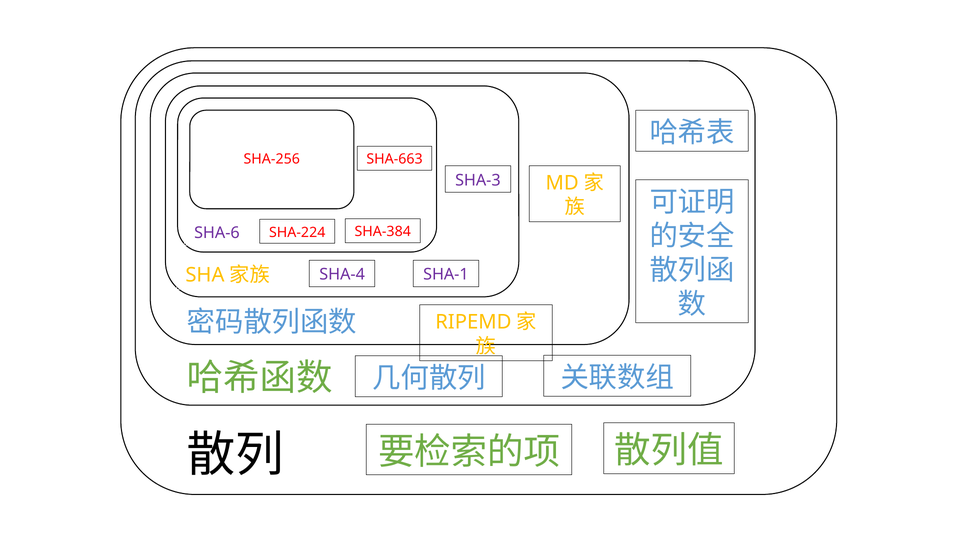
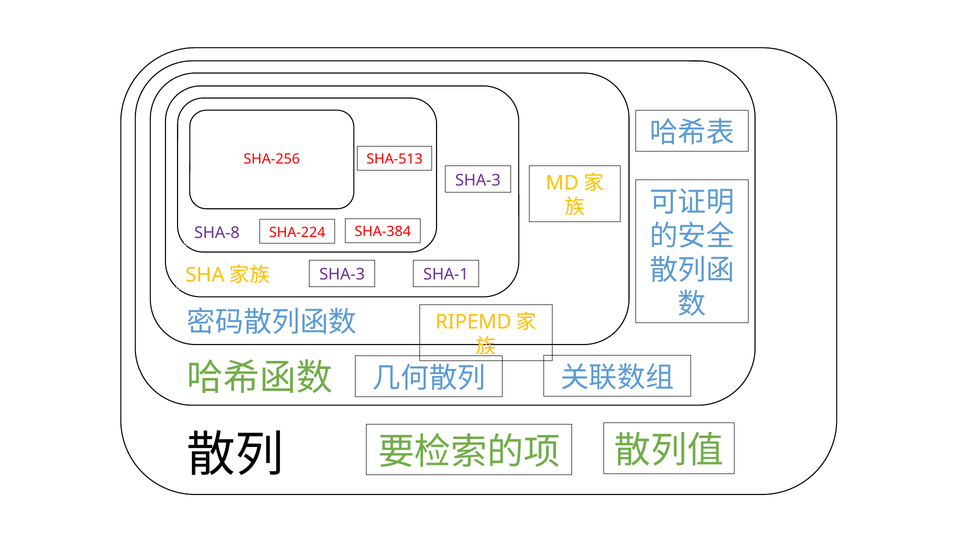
SHA-663: SHA-663 -> SHA-513
SHA-6: SHA-6 -> SHA-8
SHA-4 at (342, 274): SHA-4 -> SHA-3
